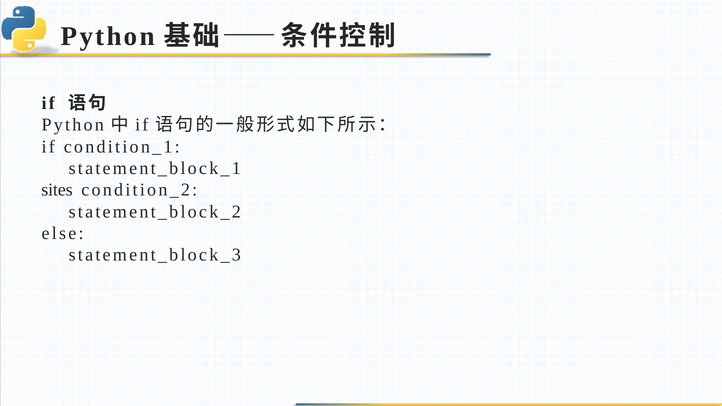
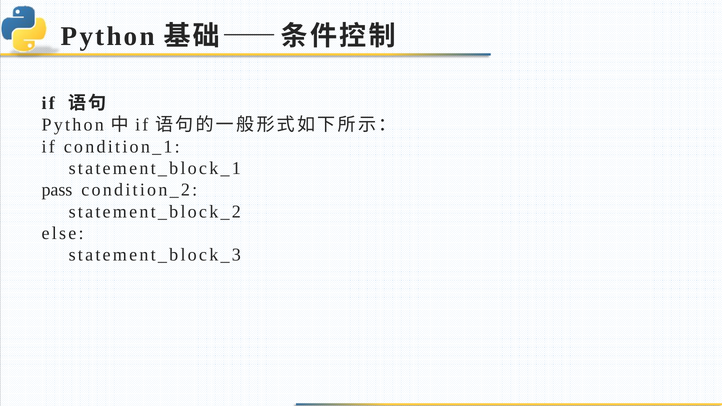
sites: sites -> pass
